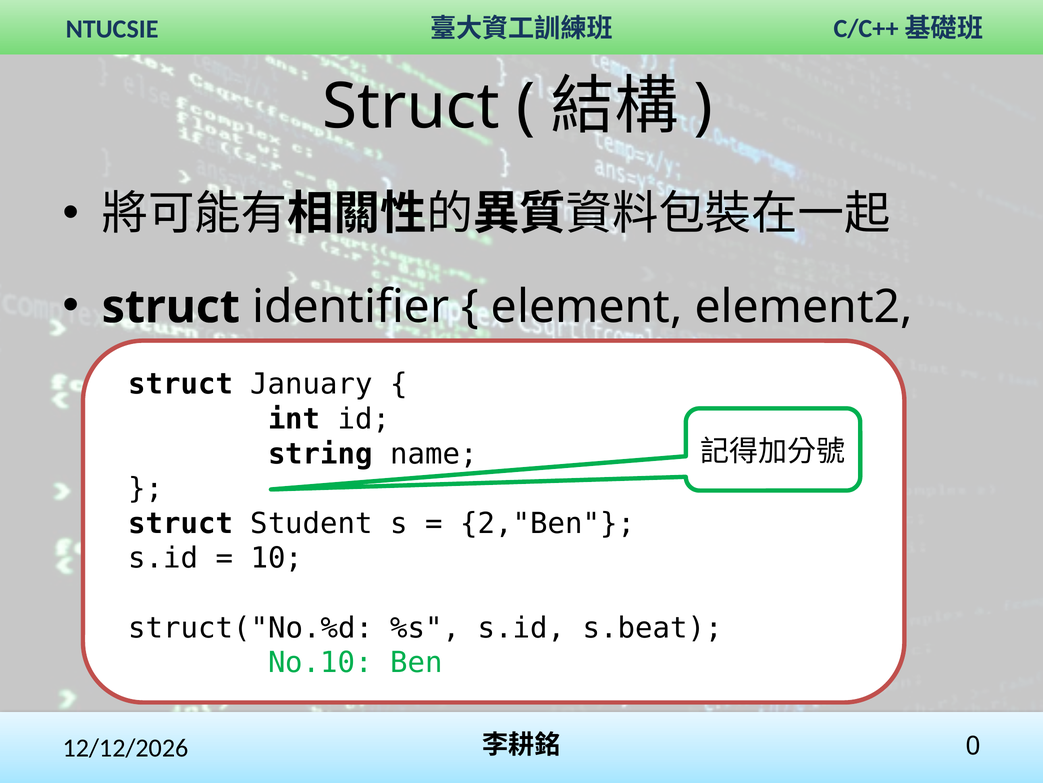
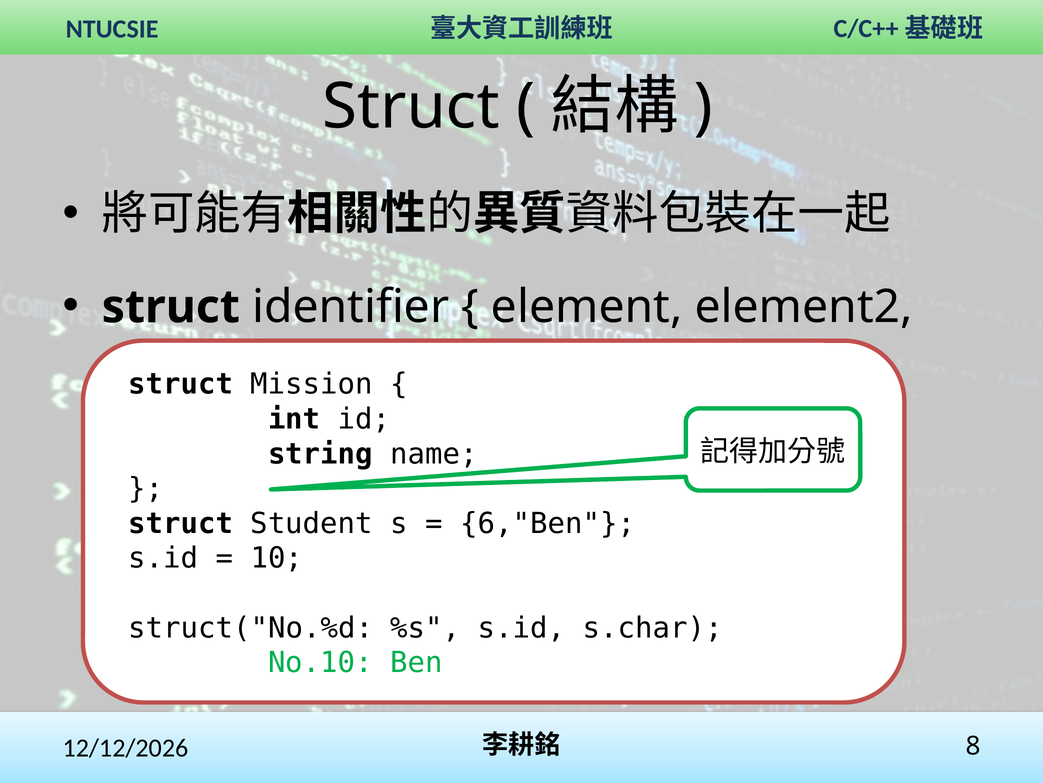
January: January -> Mission
2,"Ben: 2,"Ben -> 6,"Ben
s.beat: s.beat -> s.char
0: 0 -> 8
